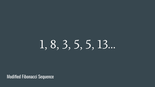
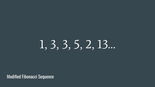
1 8: 8 -> 3
5 5: 5 -> 2
